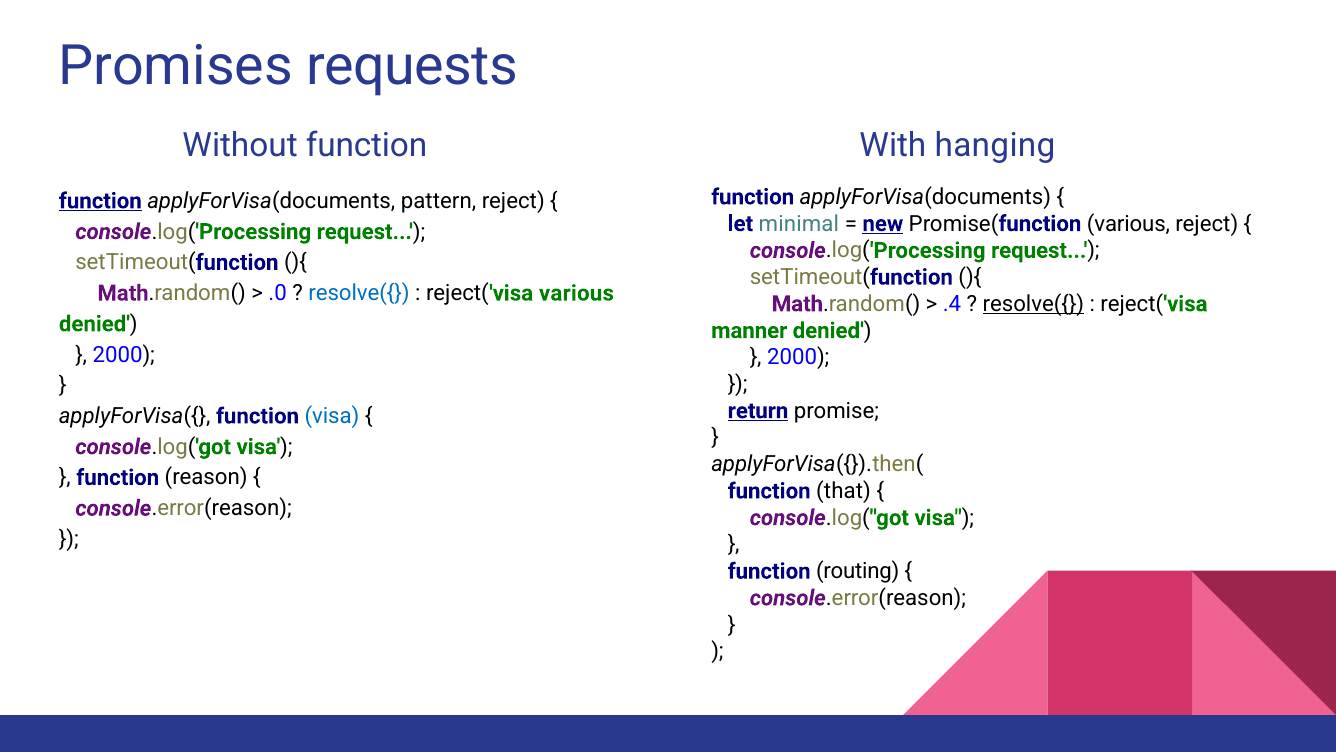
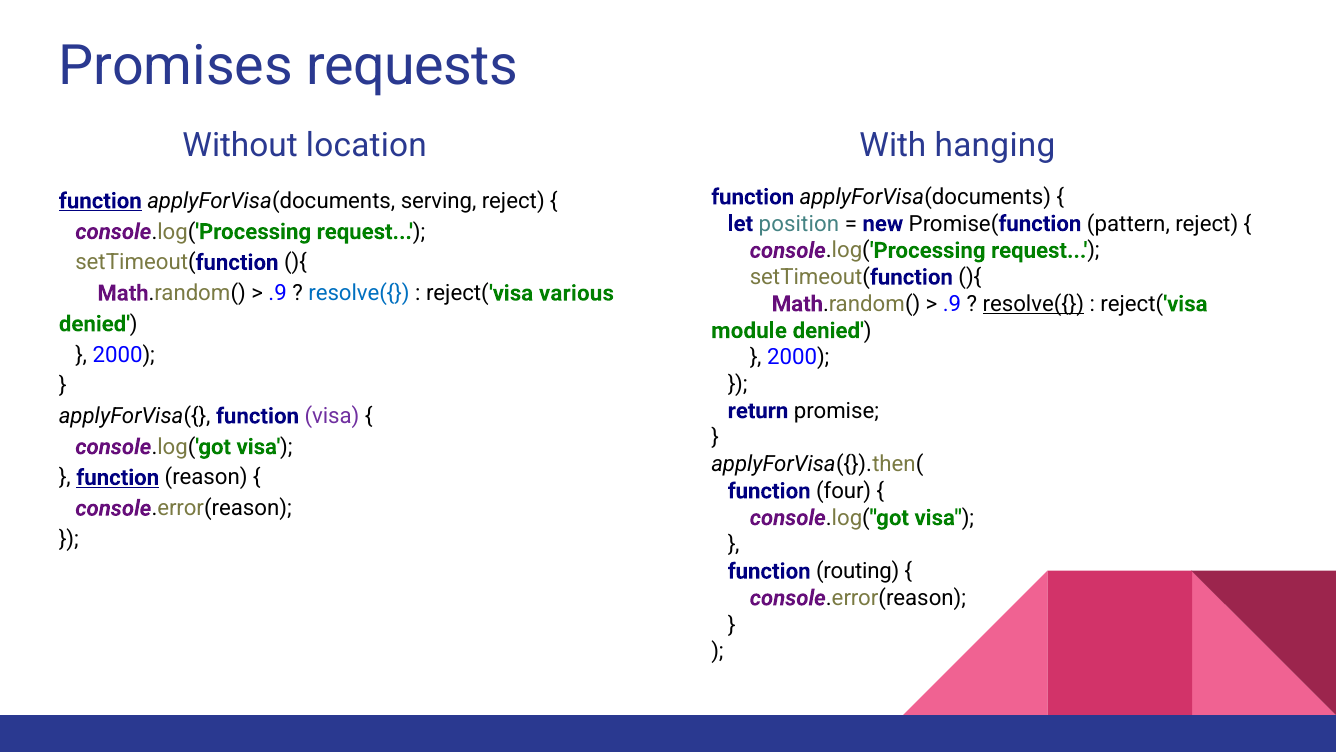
Without function: function -> location
pattern: pattern -> serving
minimal: minimal -> position
new underline: present -> none
Promise(function various: various -> pattern
.0 at (278, 293): .0 -> .9
.4 at (952, 304): .4 -> .9
manner: manner -> module
return underline: present -> none
visa at (332, 416) colour: blue -> purple
function at (118, 477) underline: none -> present
that: that -> four
